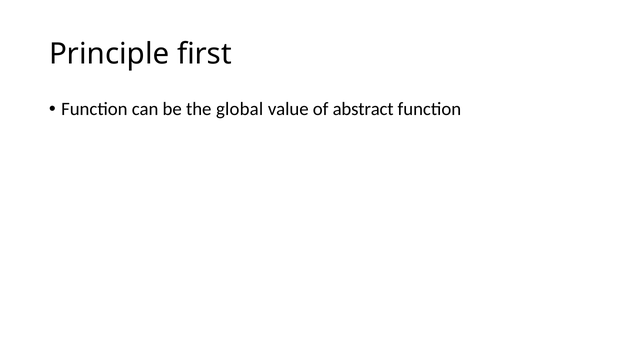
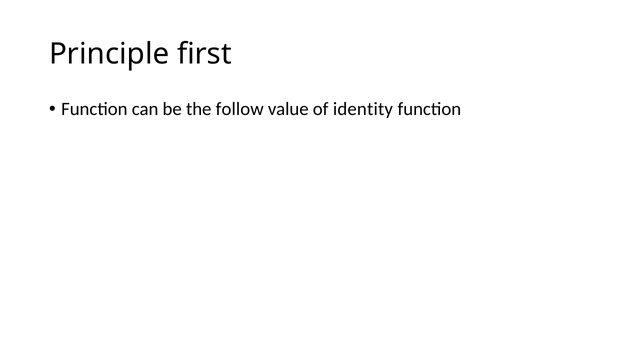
global: global -> follow
abstract: abstract -> identity
